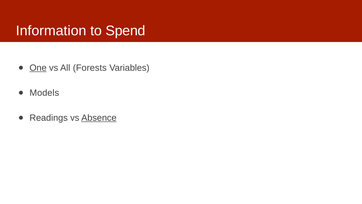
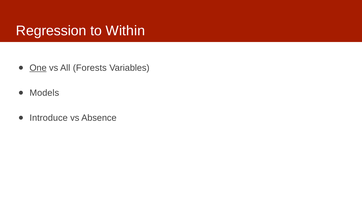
Information: Information -> Regression
Spend: Spend -> Within
Readings: Readings -> Introduce
Absence underline: present -> none
